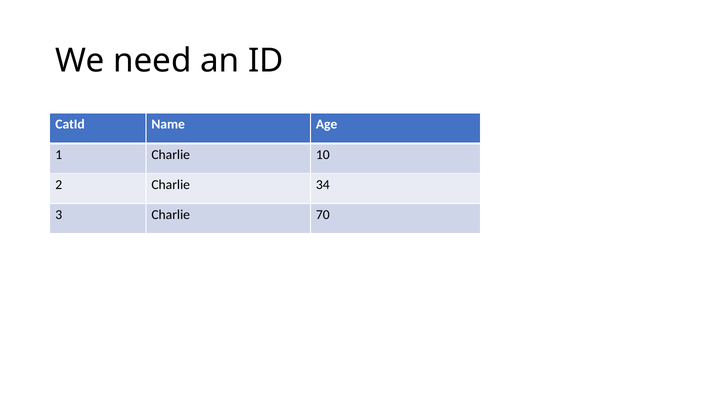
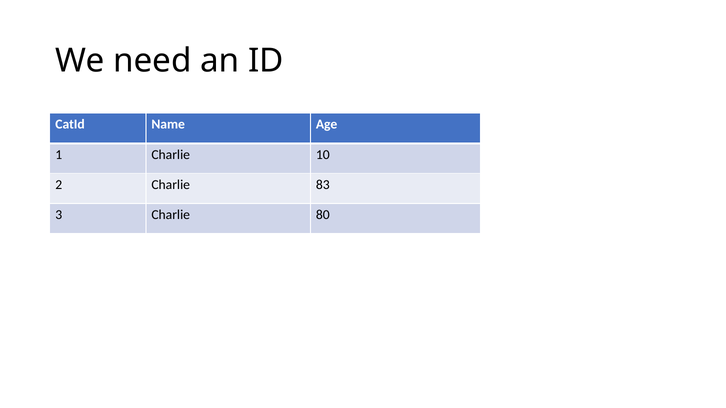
34: 34 -> 83
70: 70 -> 80
